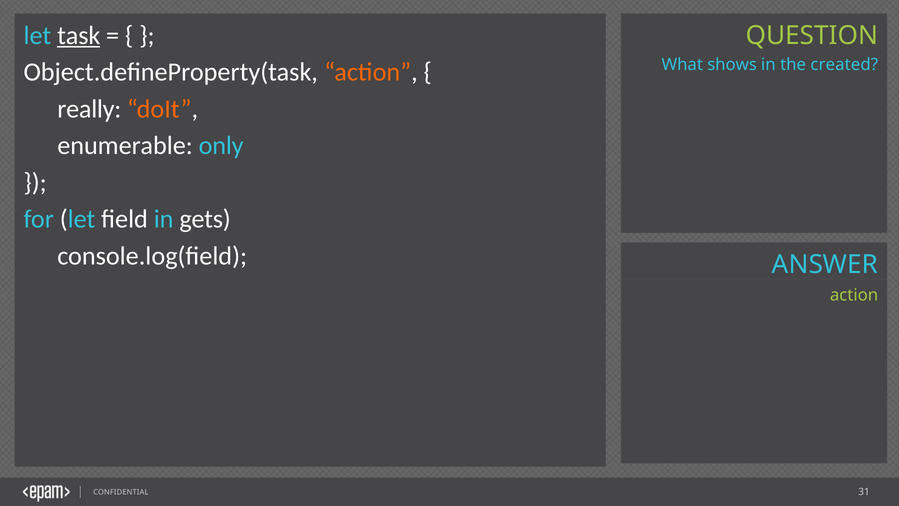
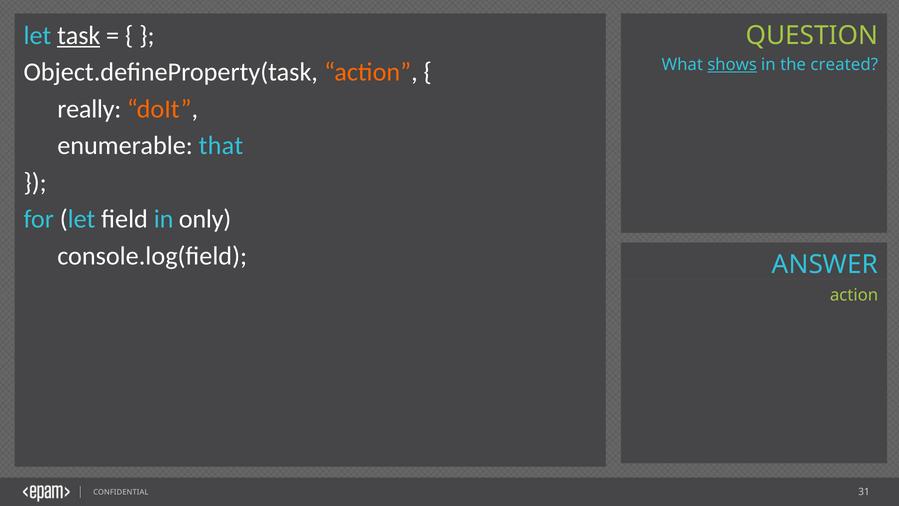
shows underline: none -> present
only: only -> that
gets: gets -> only
